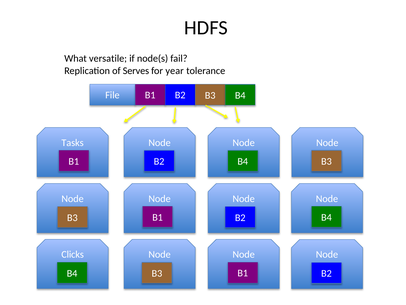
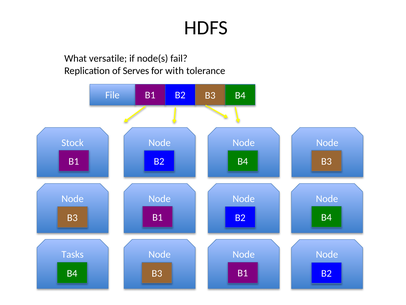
year: year -> with
Tasks: Tasks -> Stock
Clicks: Clicks -> Tasks
